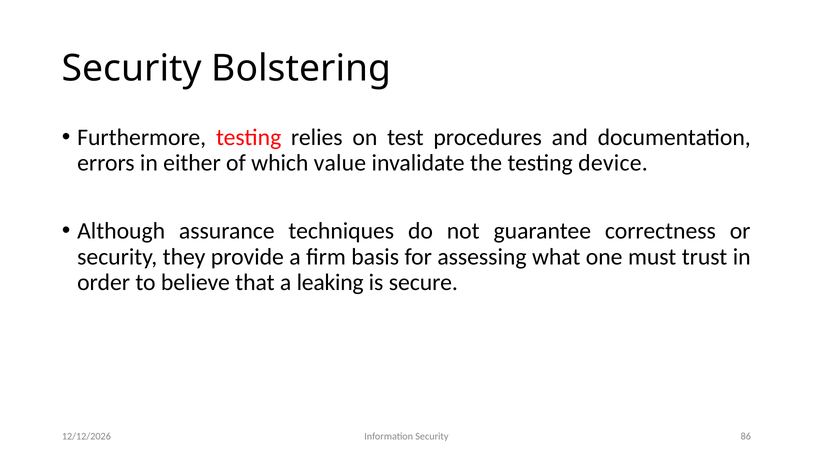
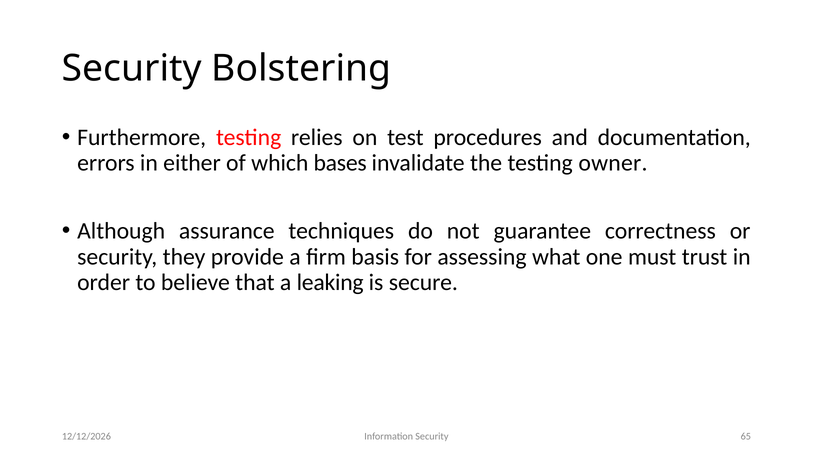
value: value -> bases
device: device -> owner
86: 86 -> 65
